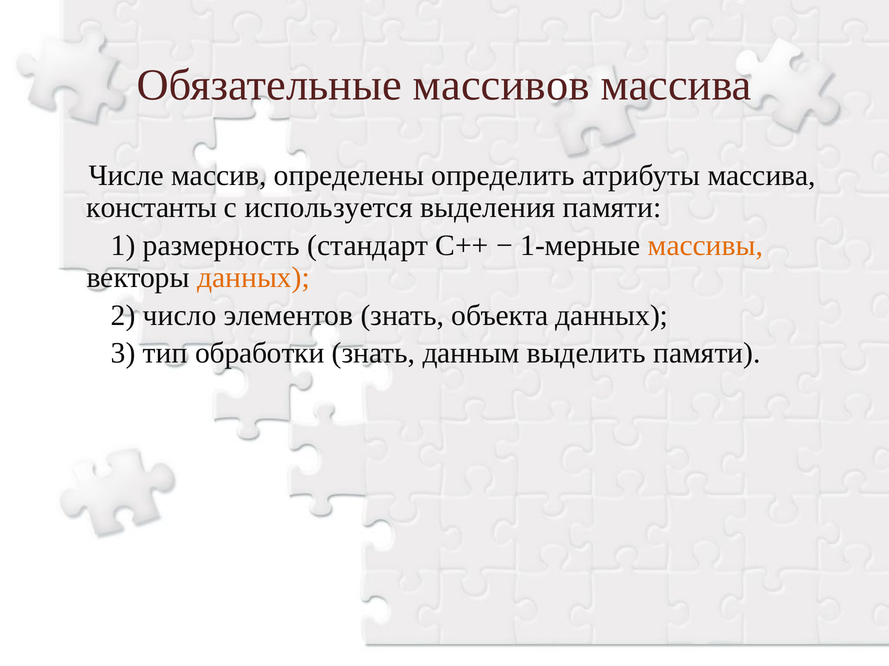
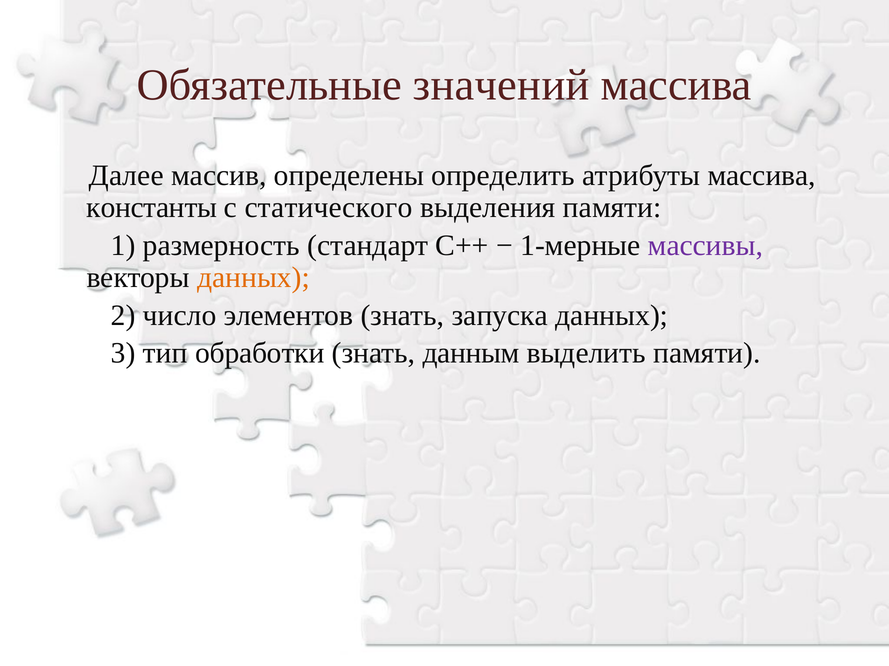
массивов: массивов -> значений
Числе: Числе -> Далее
используется: используется -> статического
массивы colour: orange -> purple
объекта: объекта -> запуска
